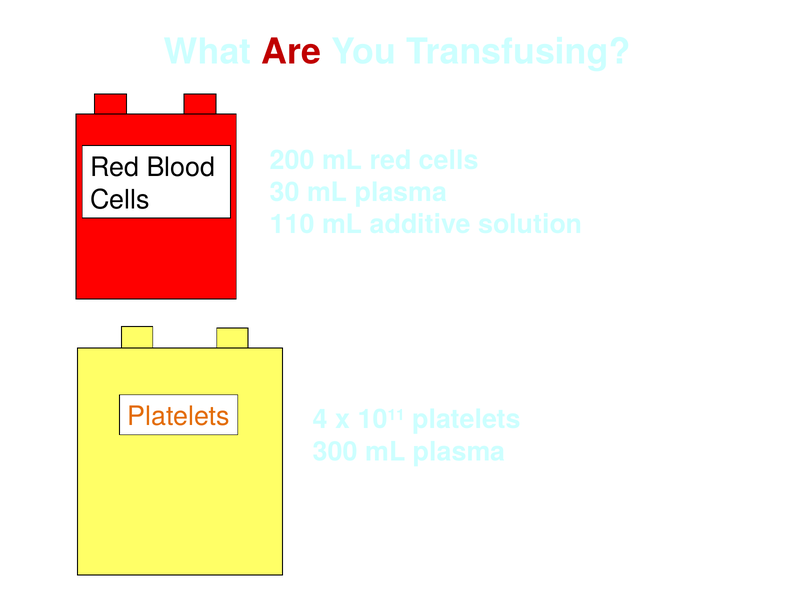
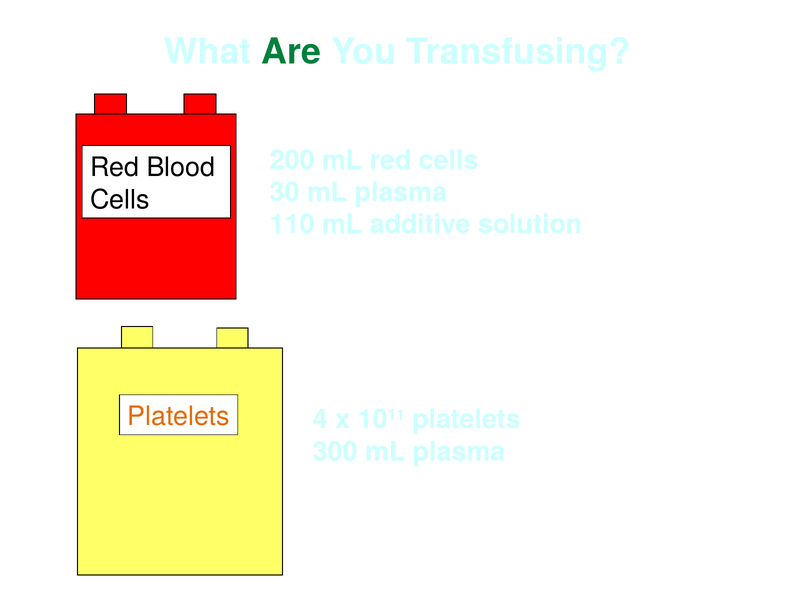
Are colour: red -> green
